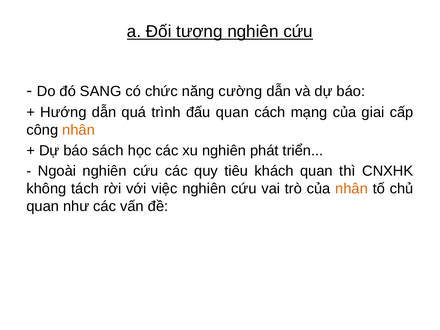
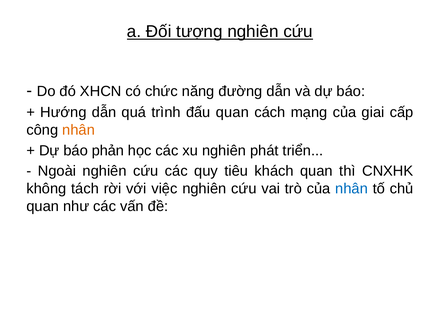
SANG: SANG -> XHCN
cường: cường -> đường
sách: sách -> phản
nhân at (352, 189) colour: orange -> blue
